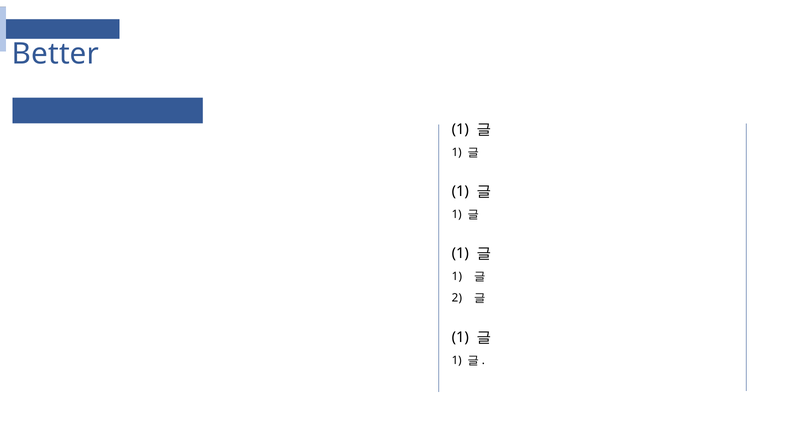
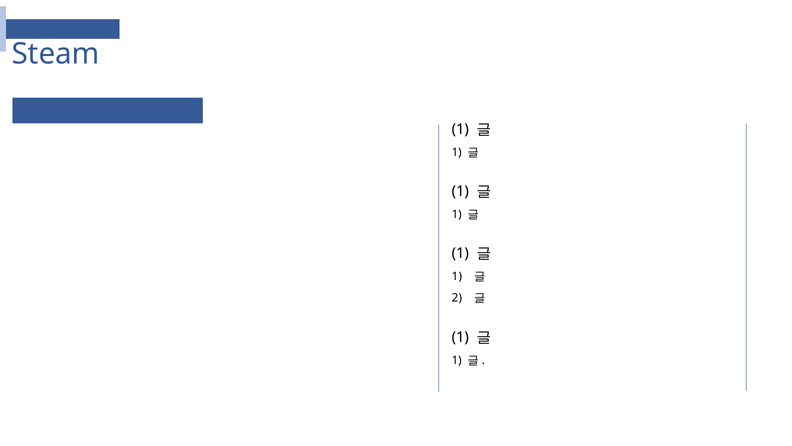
Better: Better -> Steam
